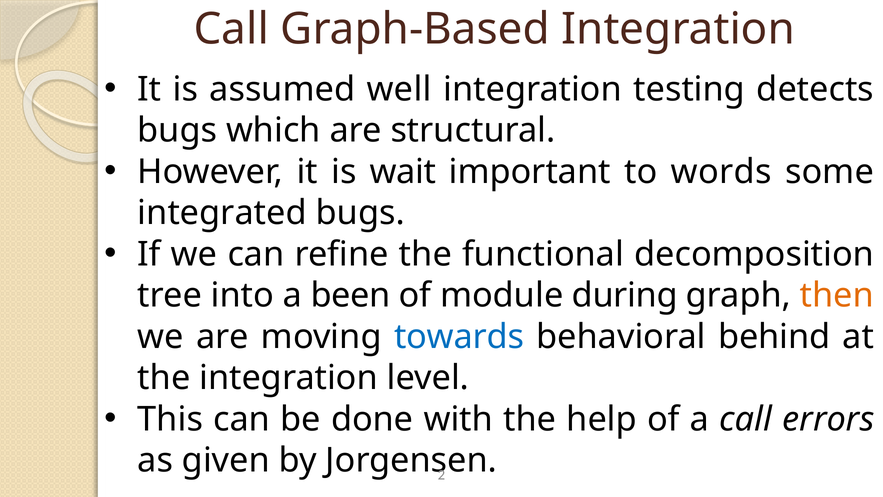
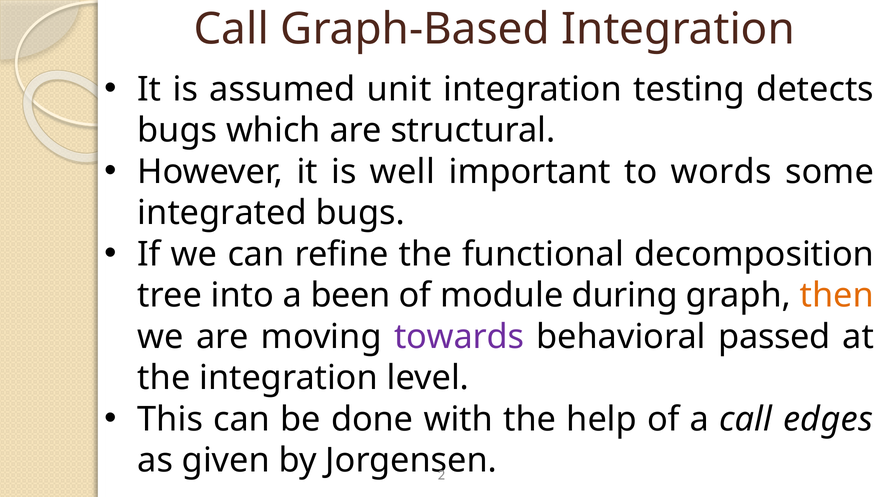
well: well -> unit
wait: wait -> well
towards colour: blue -> purple
behind: behind -> passed
errors: errors -> edges
